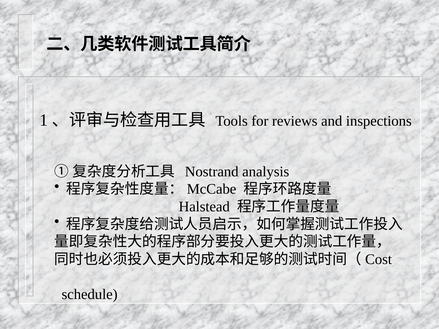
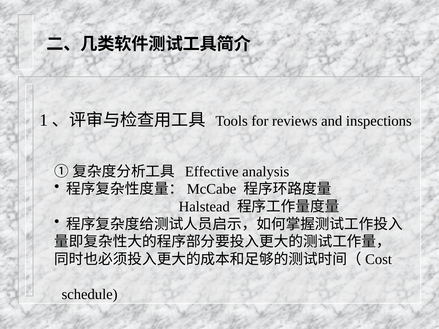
Nostrand: Nostrand -> Effective
